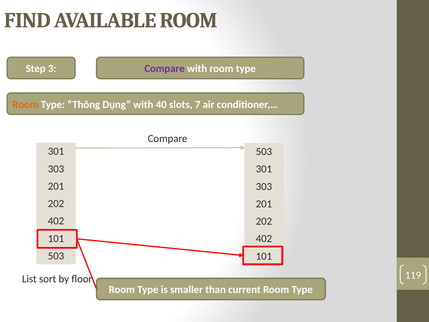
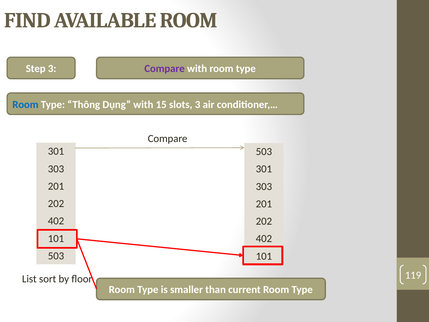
Room at (25, 104) colour: orange -> blue
40: 40 -> 15
slots 7: 7 -> 3
